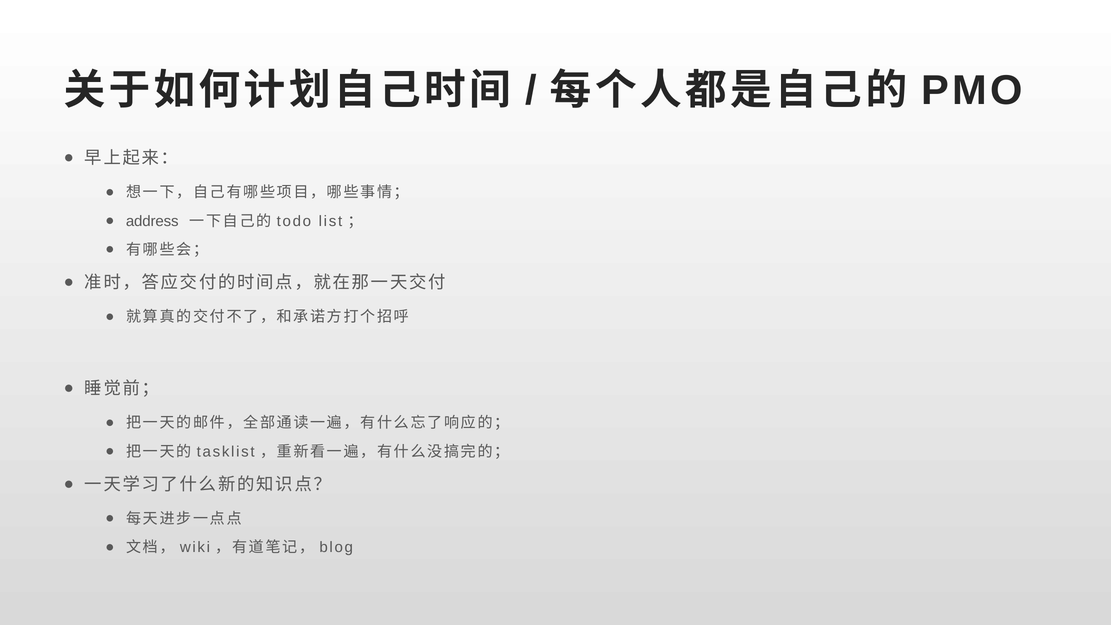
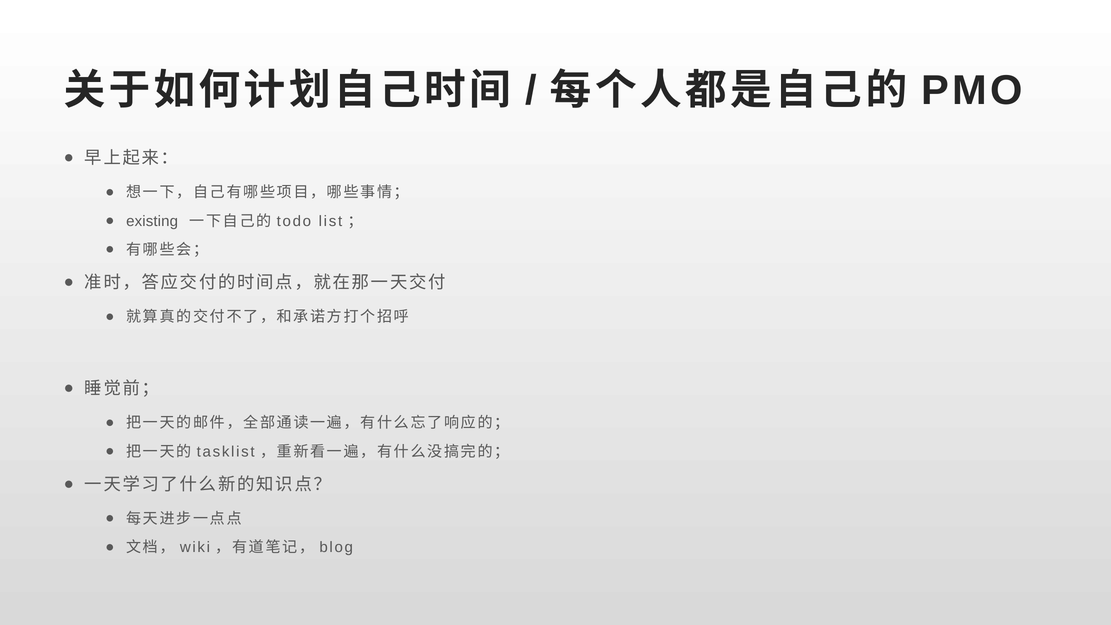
address: address -> existing
